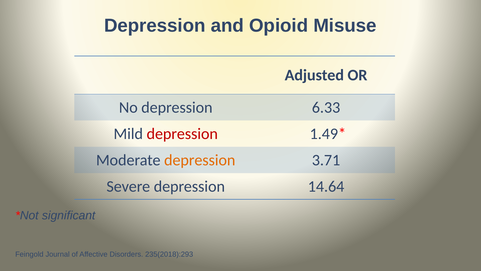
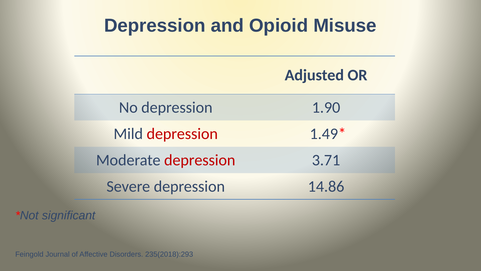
6.33: 6.33 -> 1.90
depression at (200, 160) colour: orange -> red
14.64: 14.64 -> 14.86
